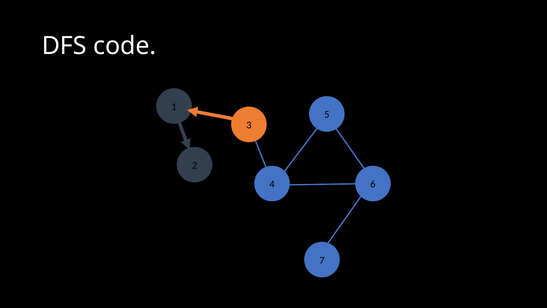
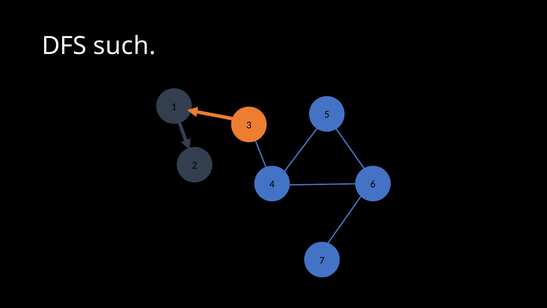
code: code -> such
